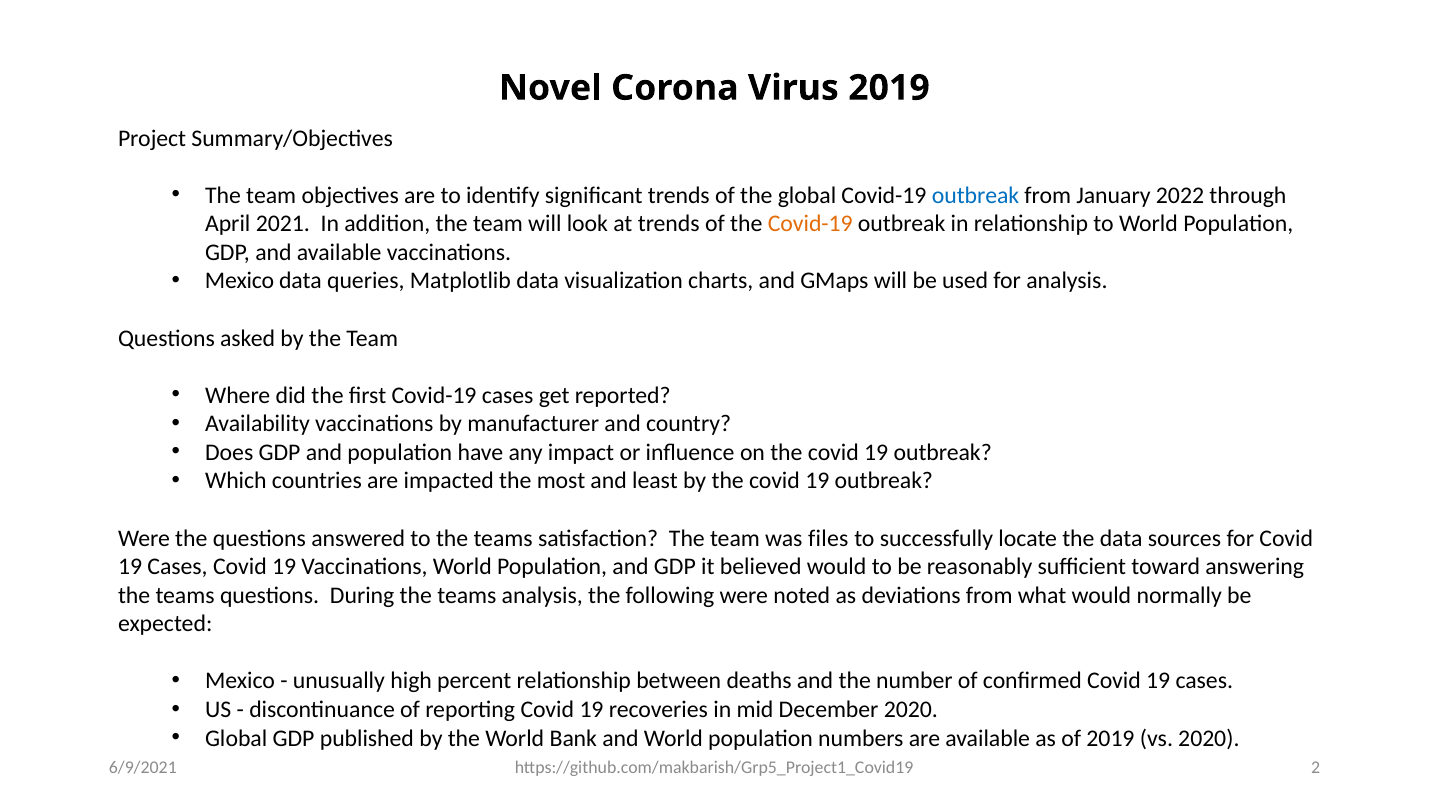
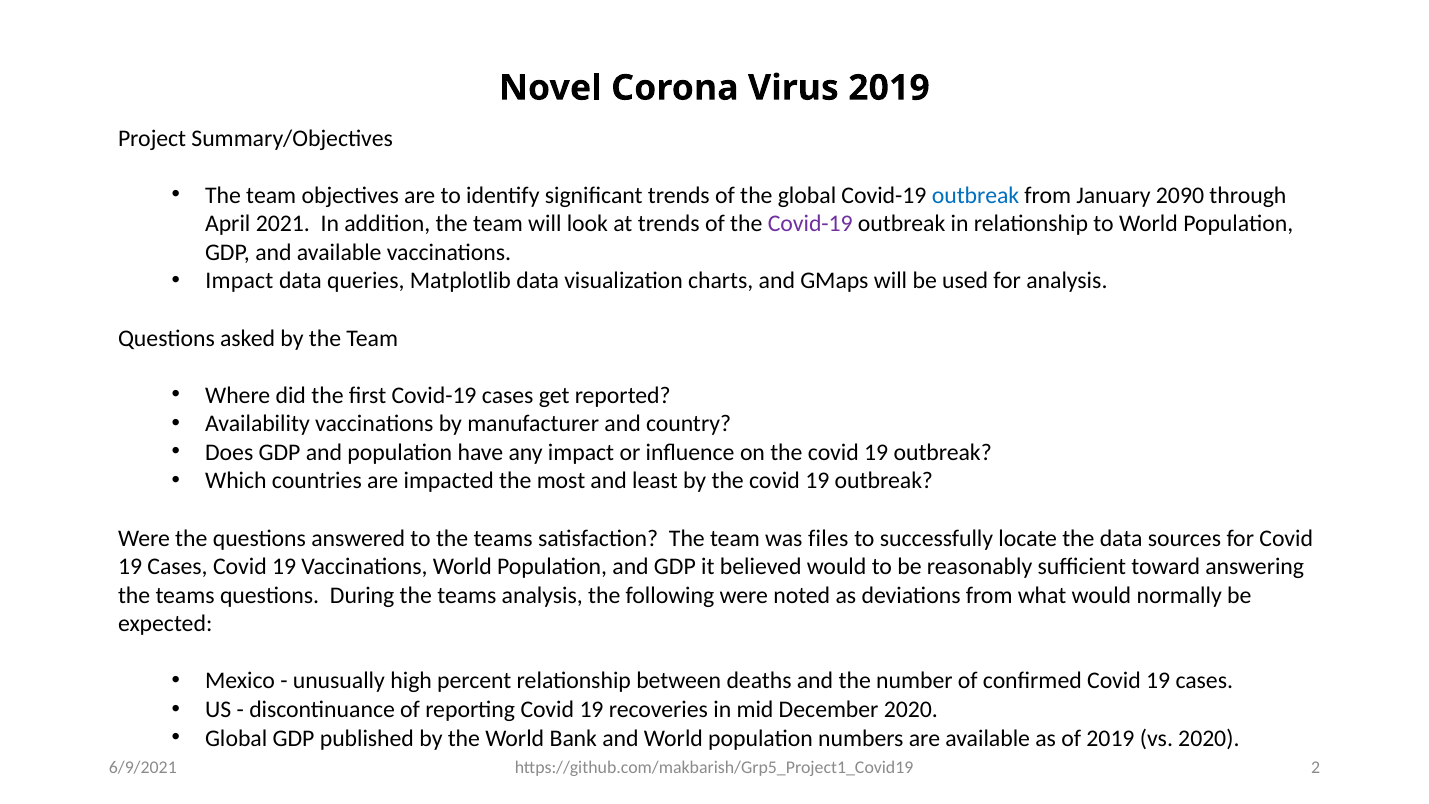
2022: 2022 -> 2090
Covid-19 at (810, 224) colour: orange -> purple
Mexico at (240, 281): Mexico -> Impact
